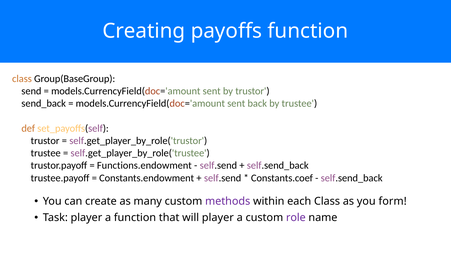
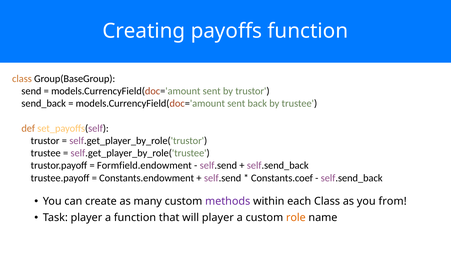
Functions.endowment: Functions.endowment -> Formfield.endowment
form: form -> from
role colour: purple -> orange
